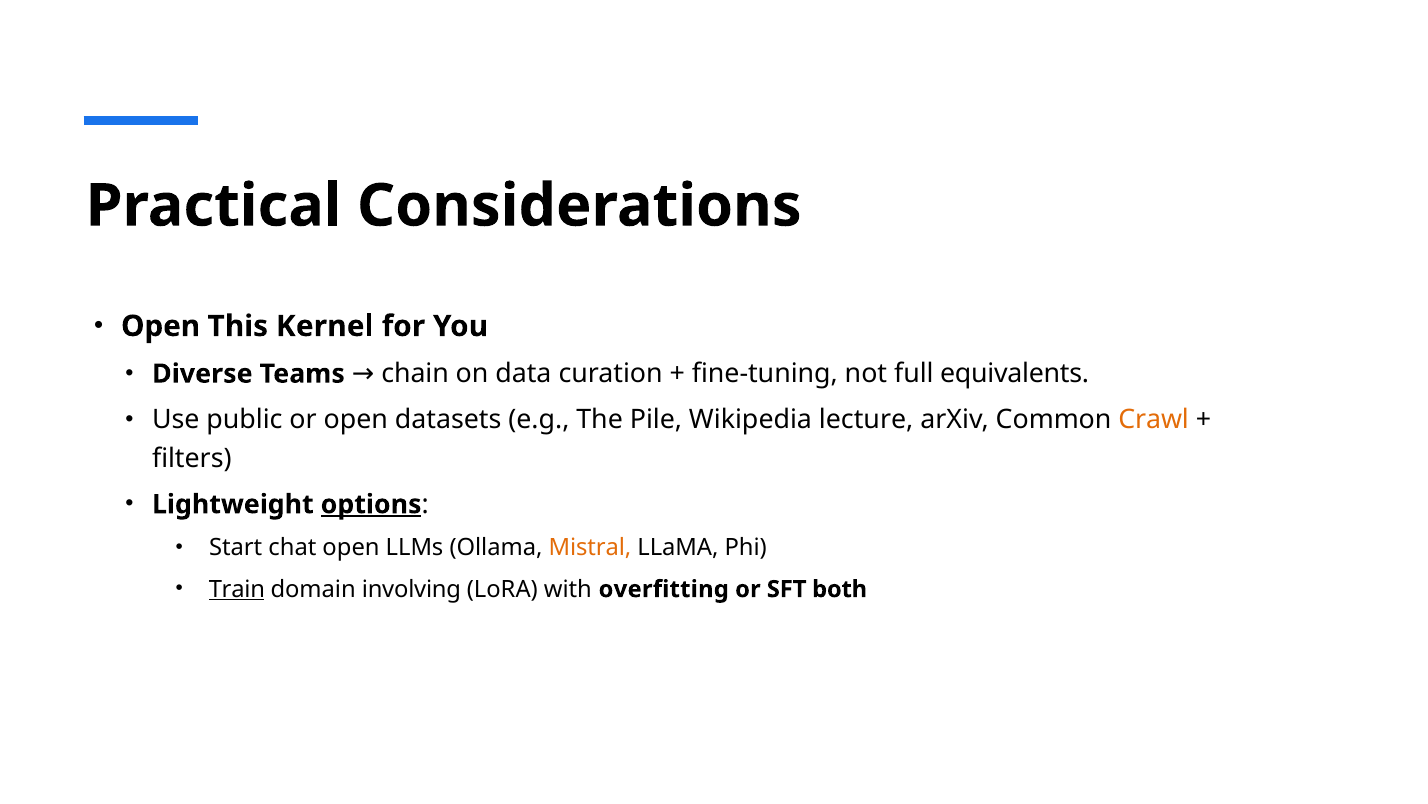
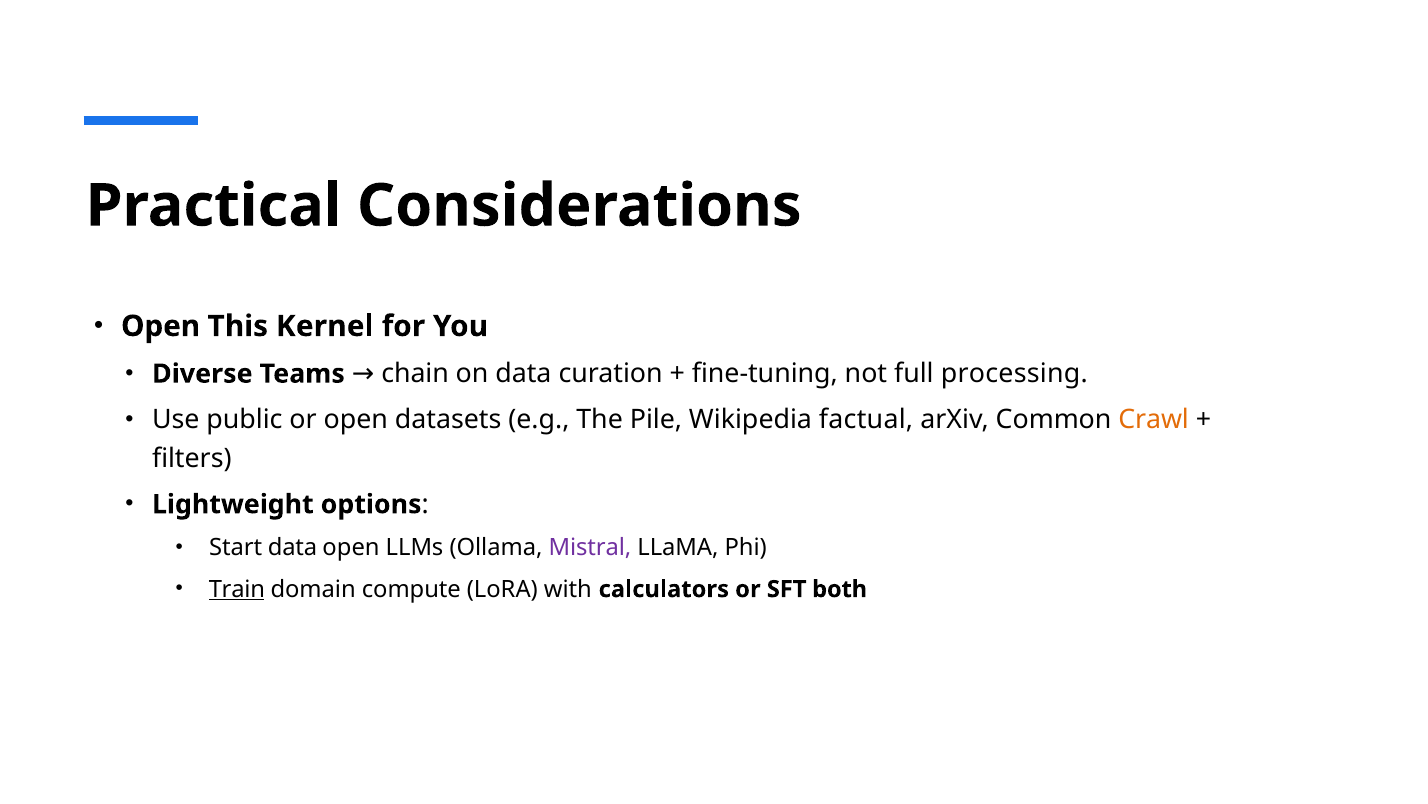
equivalents: equivalents -> processing
lecture: lecture -> factual
options underline: present -> none
Start chat: chat -> data
Mistral colour: orange -> purple
involving: involving -> compute
overfitting: overfitting -> calculators
